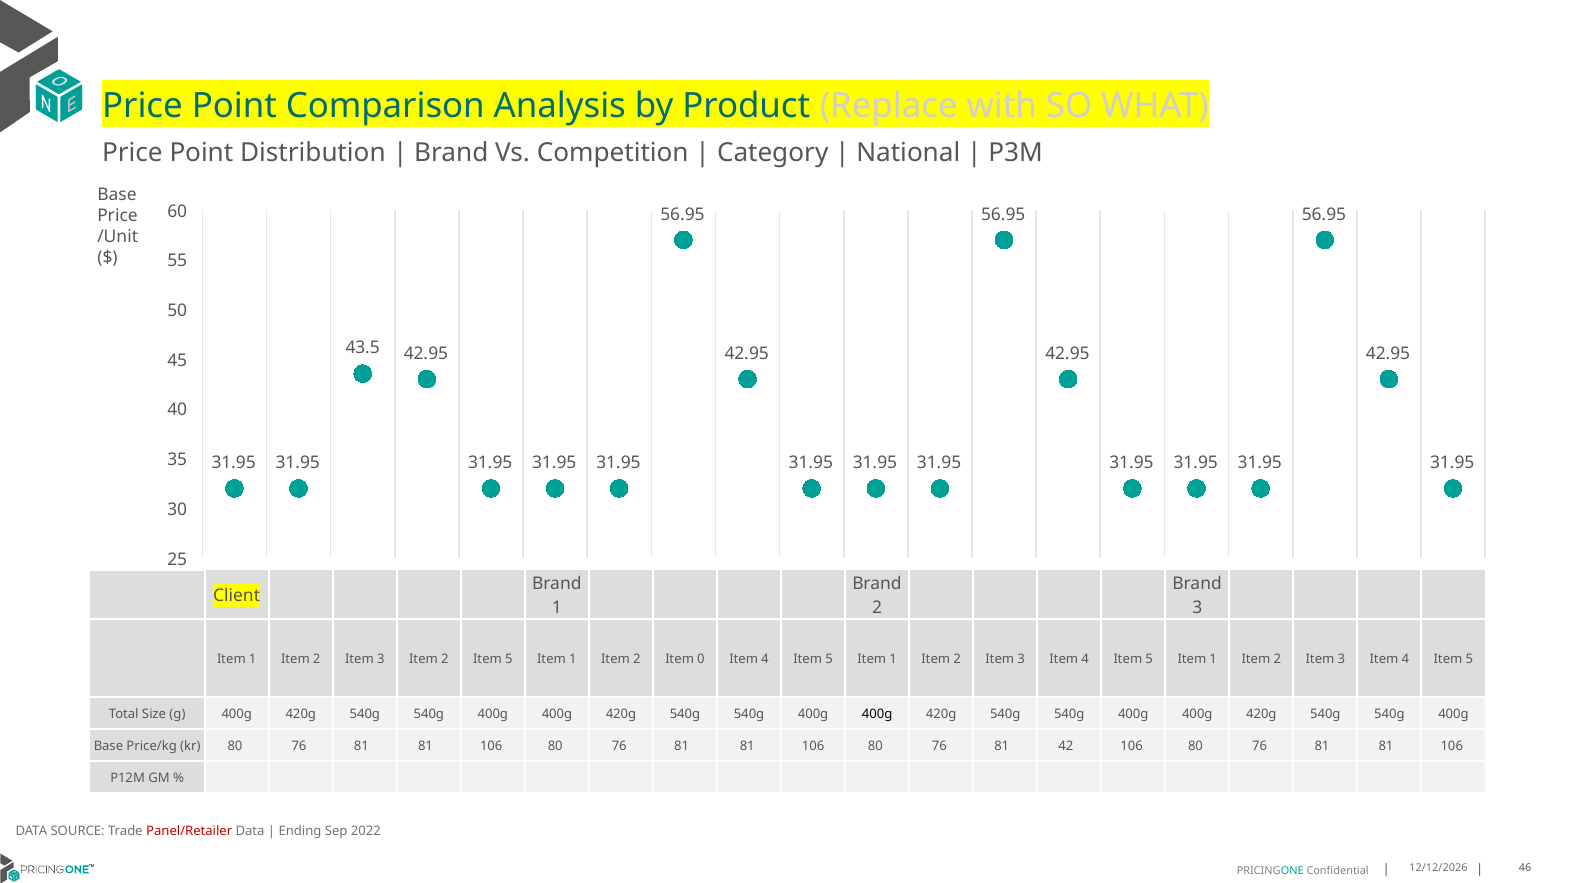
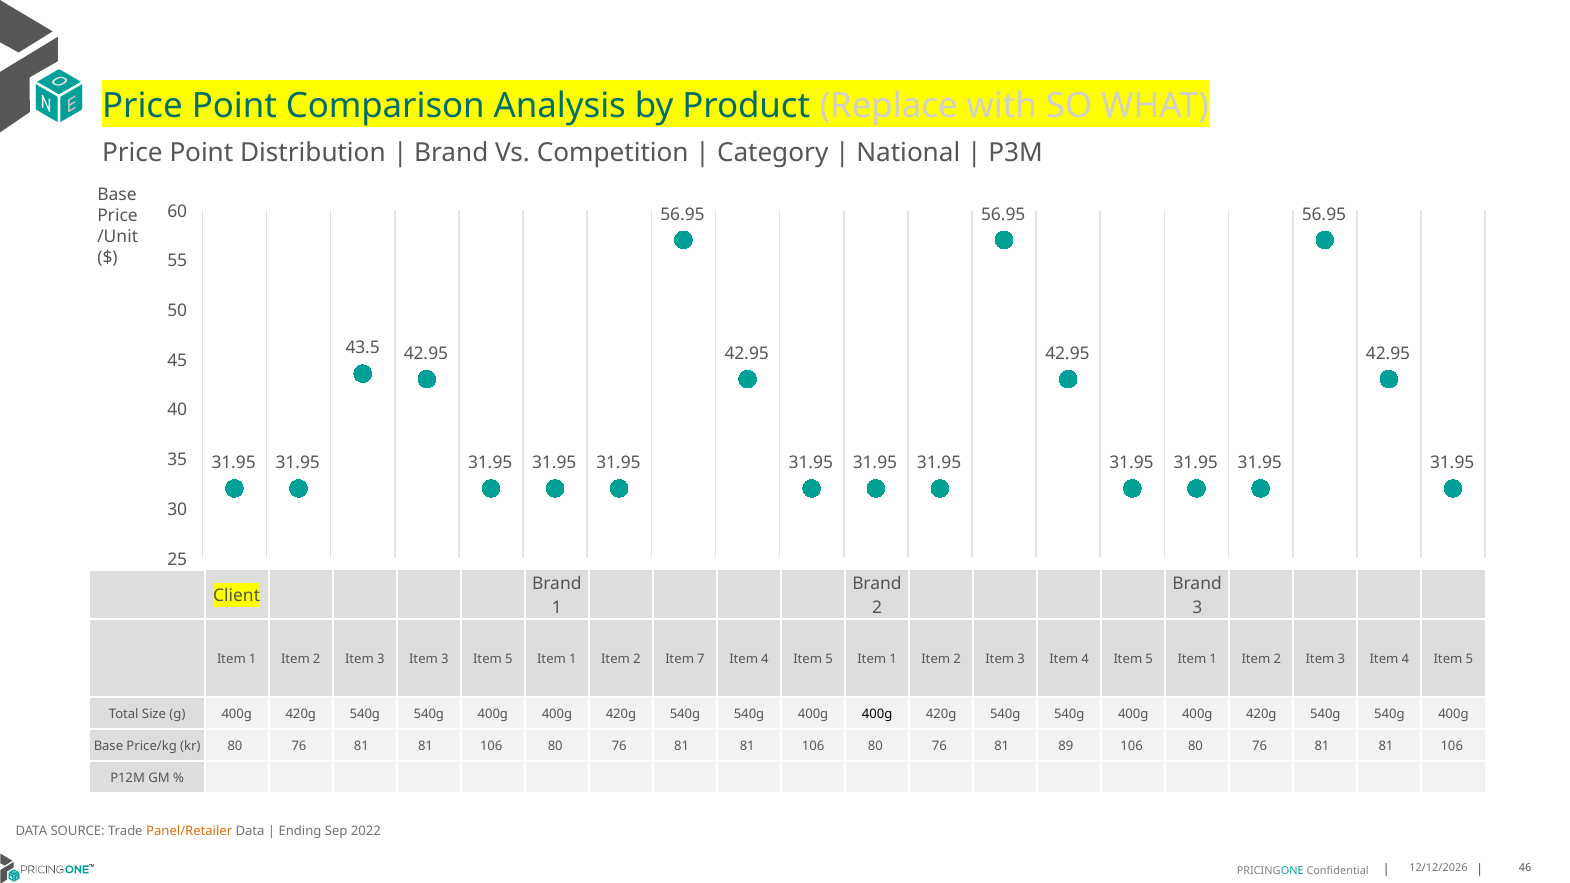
3 Item 2: 2 -> 3
0: 0 -> 7
42: 42 -> 89
Panel/Retailer colour: red -> orange
